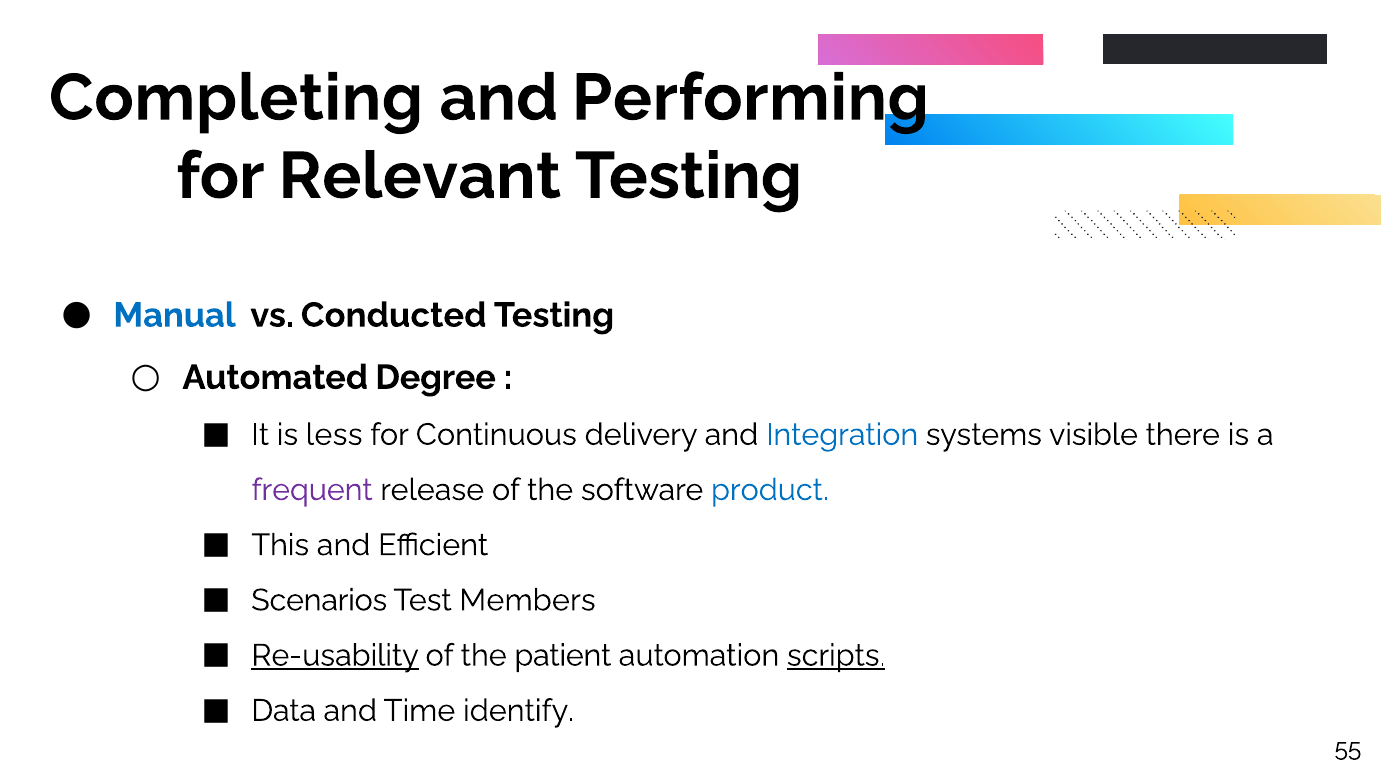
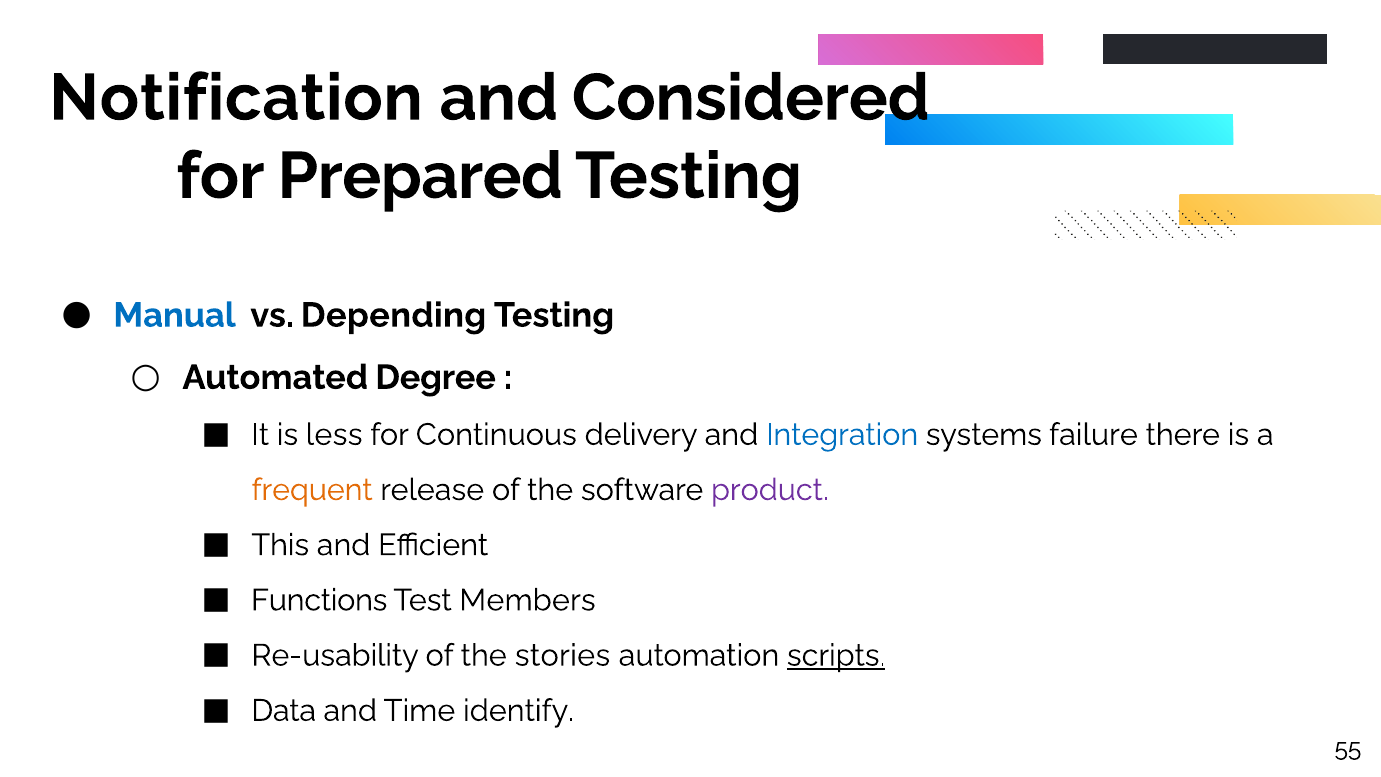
Completing: Completing -> Notification
Performing: Performing -> Considered
Relevant: Relevant -> Prepared
Conducted: Conducted -> Depending
visible: visible -> failure
frequent colour: purple -> orange
product colour: blue -> purple
Scenarios: Scenarios -> Functions
Re-usability underline: present -> none
patient: patient -> stories
